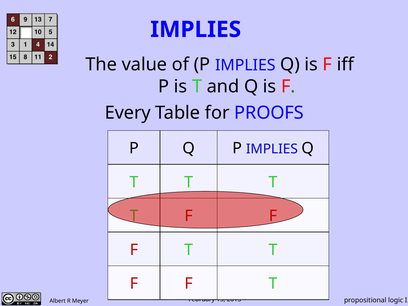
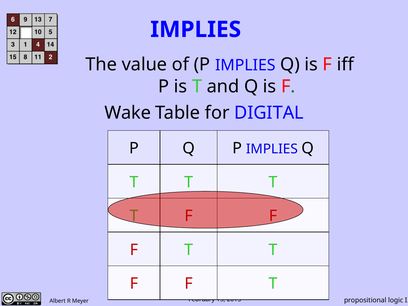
Every: Every -> Wake
PROOFS: PROOFS -> DIGITAL
